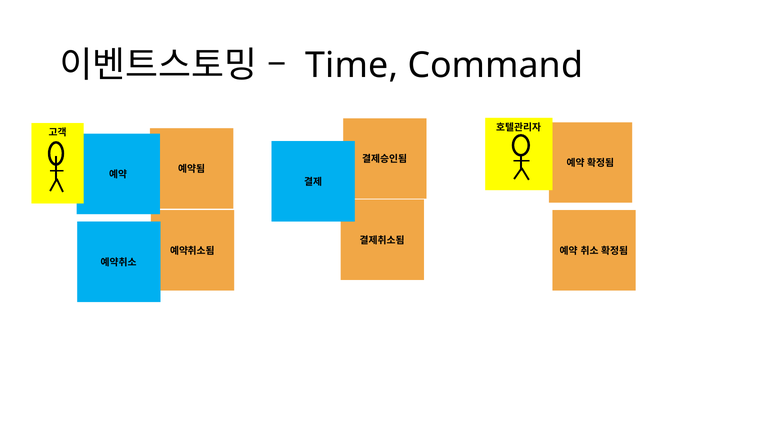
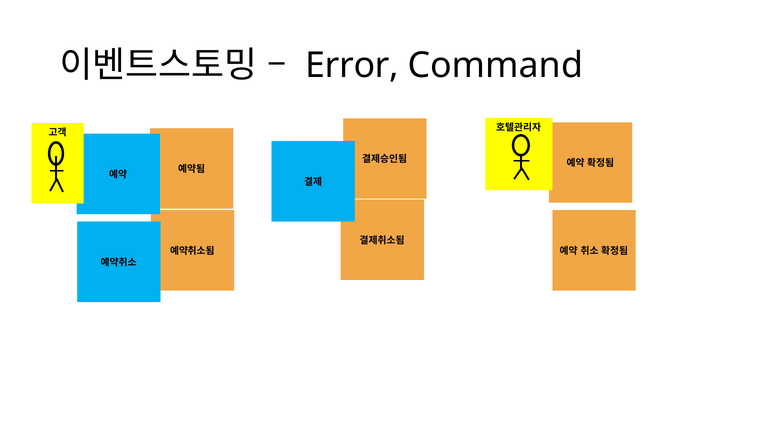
Time: Time -> Error
